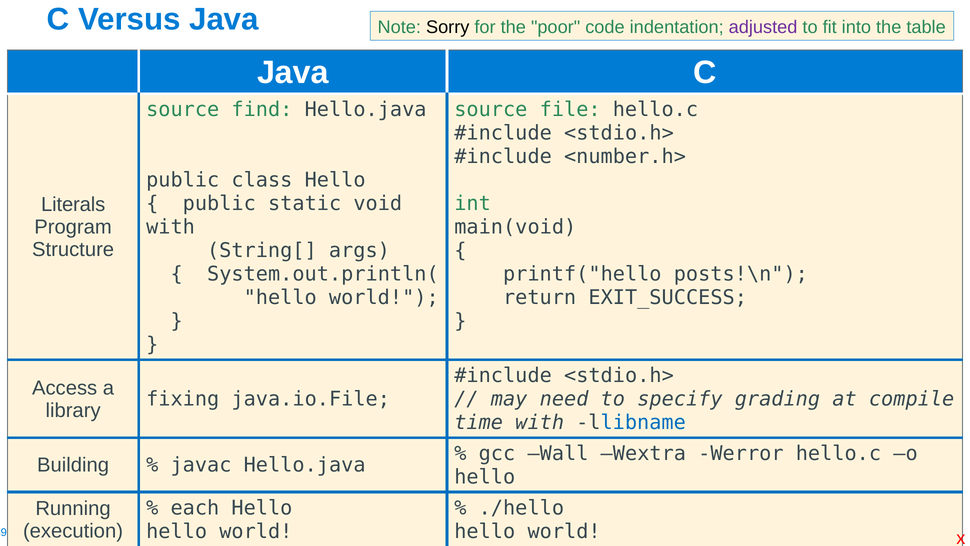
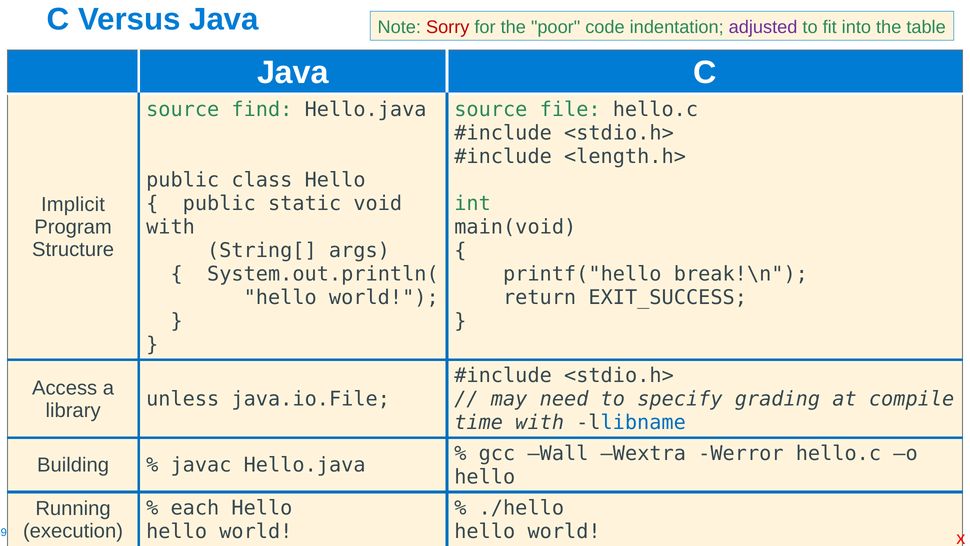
Sorry colour: black -> red
<number.h>: <number.h> -> <length.h>
Literals: Literals -> Implicit
posts!\n: posts!\n -> break!\n
fixing: fixing -> unless
